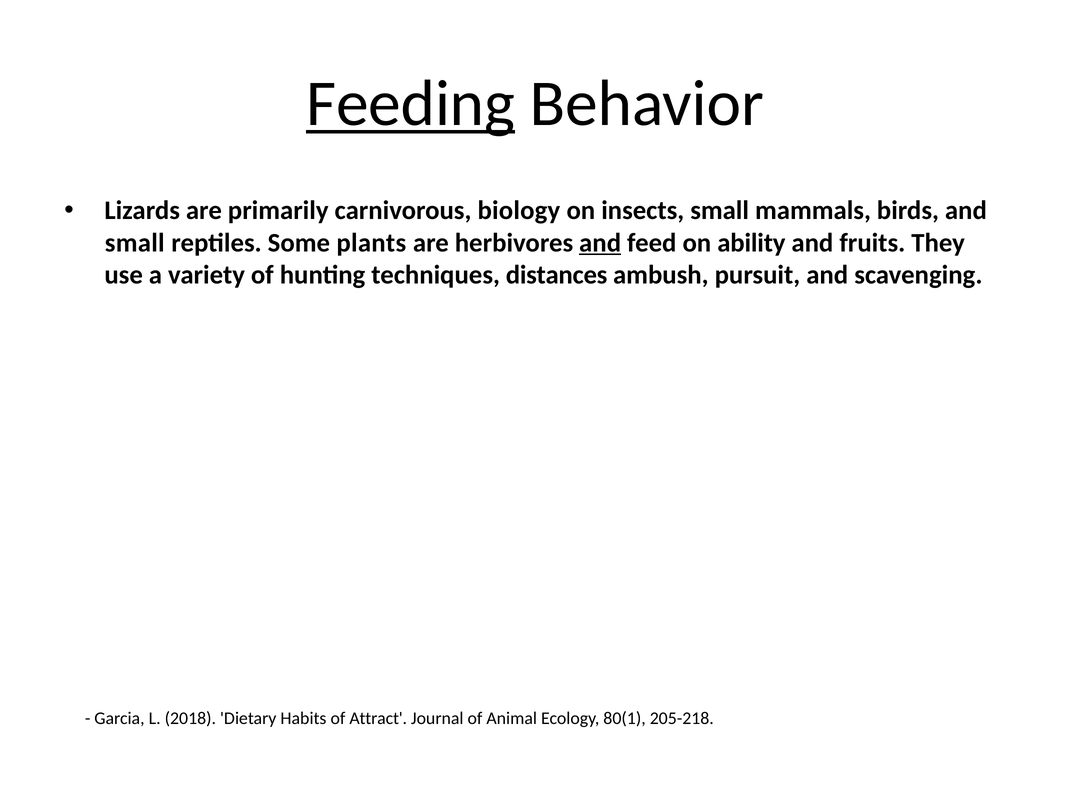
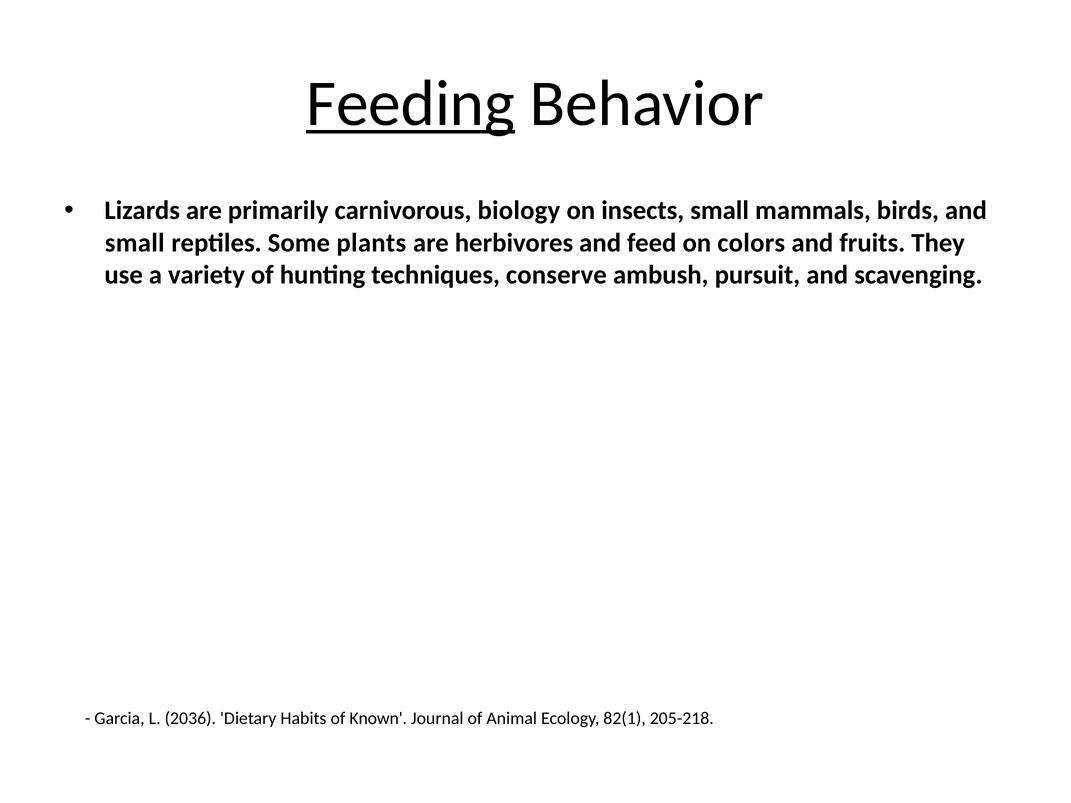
and at (600, 243) underline: present -> none
ability: ability -> colors
distances: distances -> conserve
2018: 2018 -> 2036
Attract: Attract -> Known
80(1: 80(1 -> 82(1
